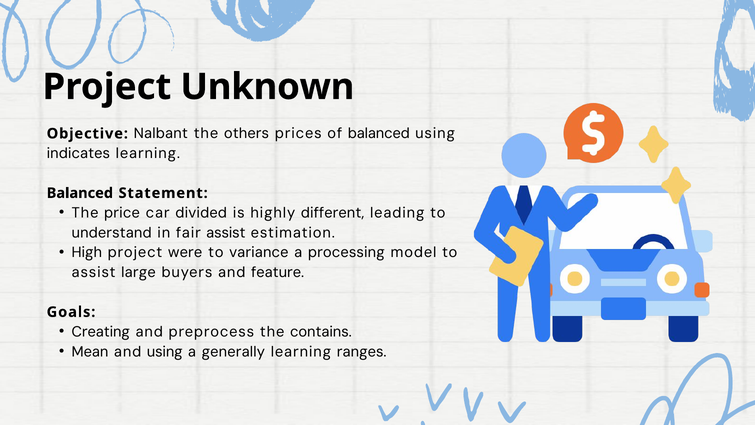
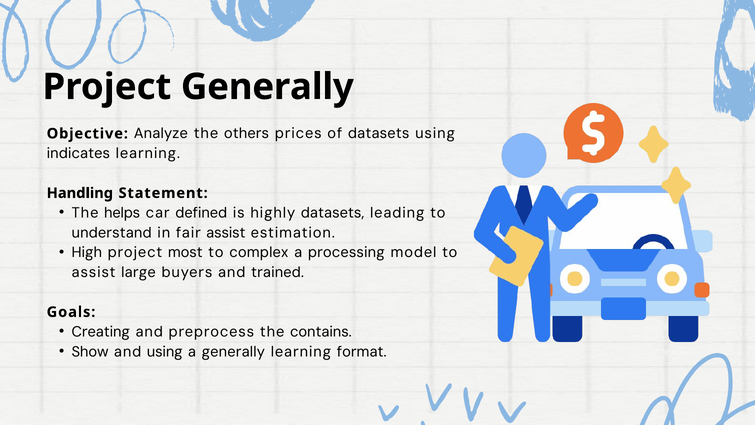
Project Unknown: Unknown -> Generally
Nalbant: Nalbant -> Analyze
of balanced: balanced -> datasets
Balanced at (80, 193): Balanced -> Handling
price: price -> helps
divided: divided -> defined
highly different: different -> datasets
were: were -> most
variance: variance -> complex
feature: feature -> trained
Mean: Mean -> Show
ranges: ranges -> format
